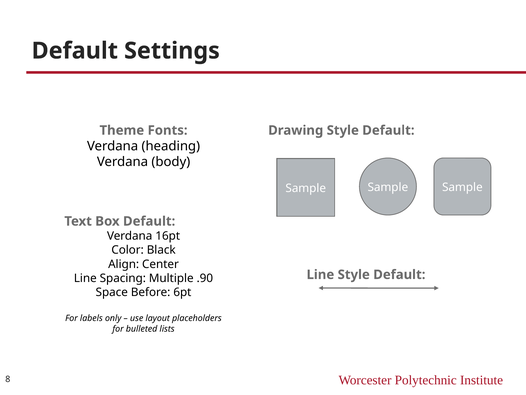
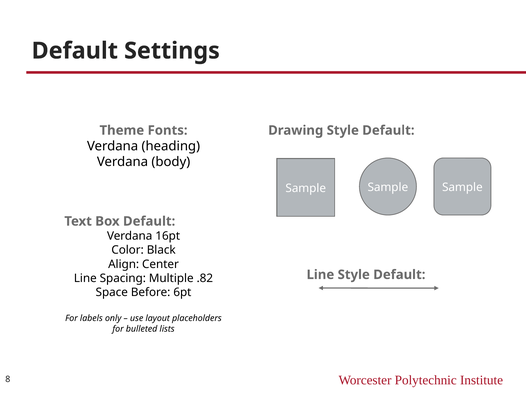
.90: .90 -> .82
